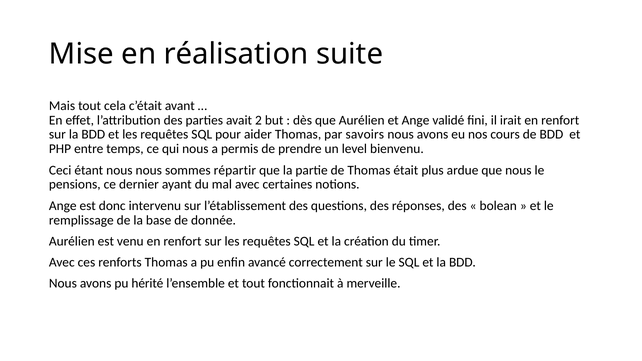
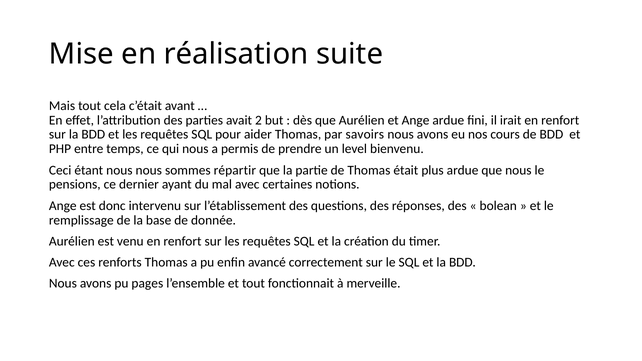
Ange validé: validé -> ardue
hérité: hérité -> pages
